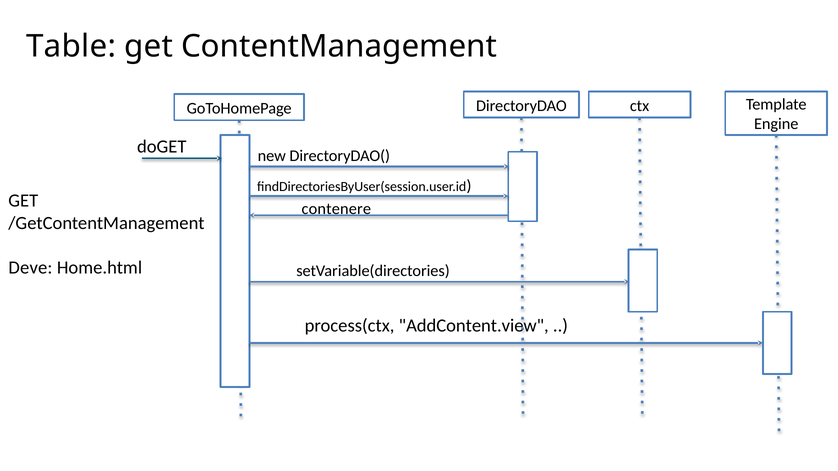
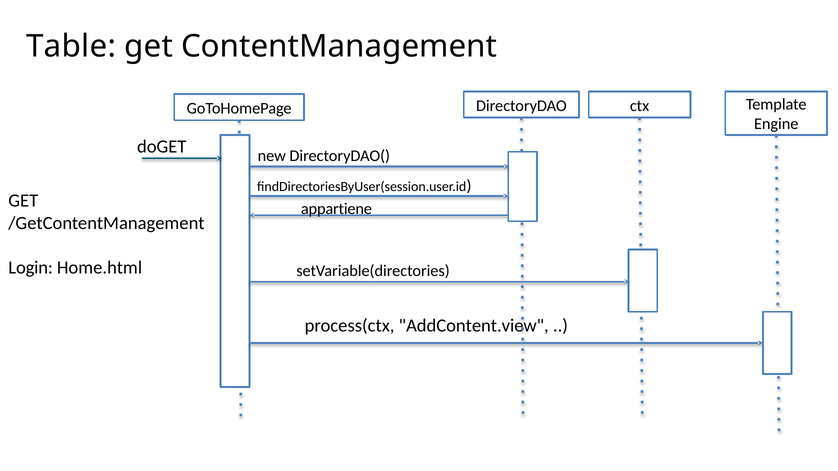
contenere: contenere -> appartiene
Deve: Deve -> Login
